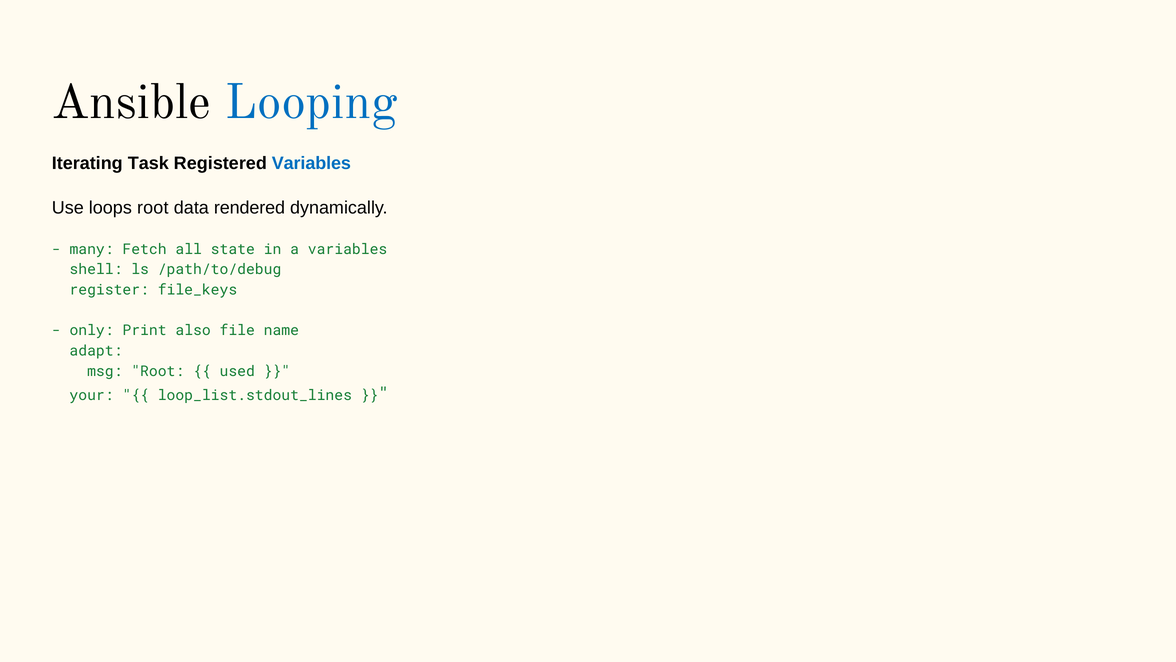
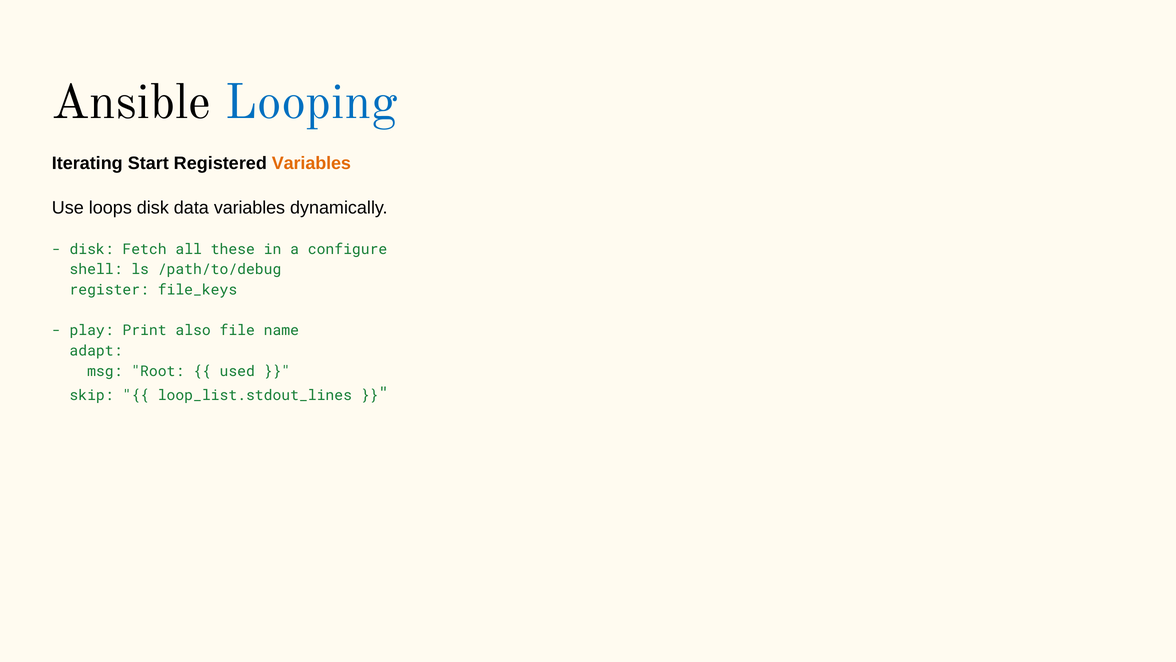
Task: Task -> Start
Variables at (311, 163) colour: blue -> orange
loops root: root -> disk
data rendered: rendered -> variables
many at (92, 249): many -> disk
state: state -> these
a variables: variables -> configure
only: only -> play
your: your -> skip
